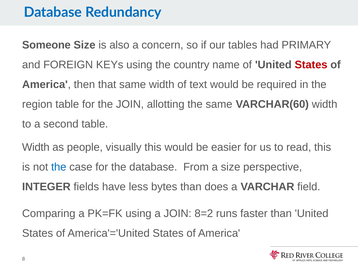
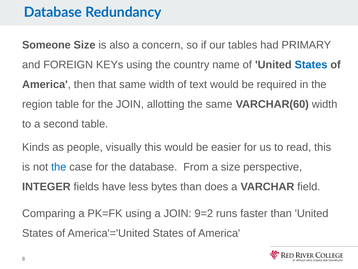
States at (311, 65) colour: red -> blue
Width at (36, 147): Width -> Kinds
8=2: 8=2 -> 9=2
